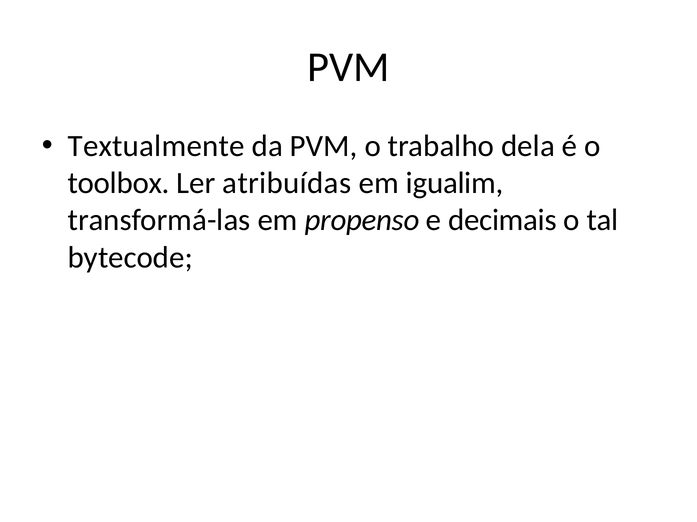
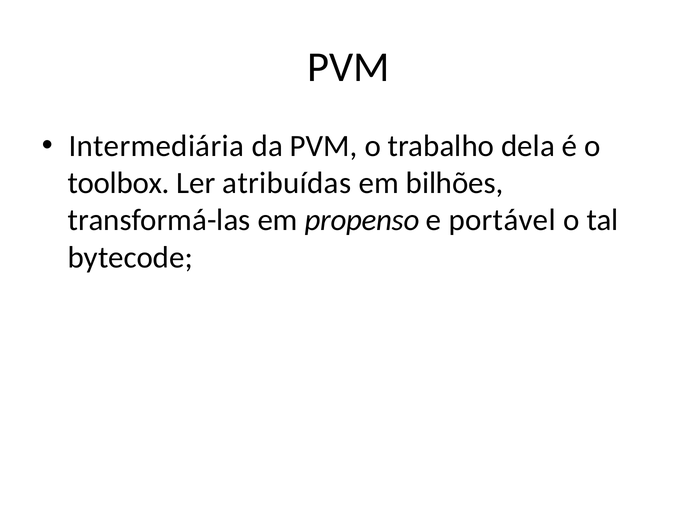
Textualmente: Textualmente -> Intermediária
igualim: igualim -> bilhões
decimais: decimais -> portável
